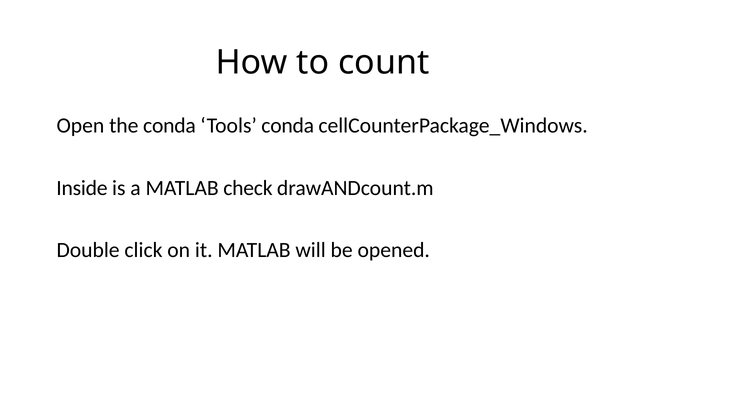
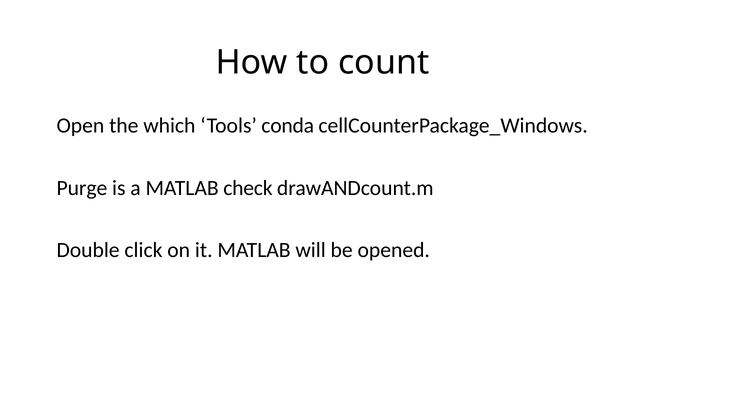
the conda: conda -> which
Inside: Inside -> Purge
